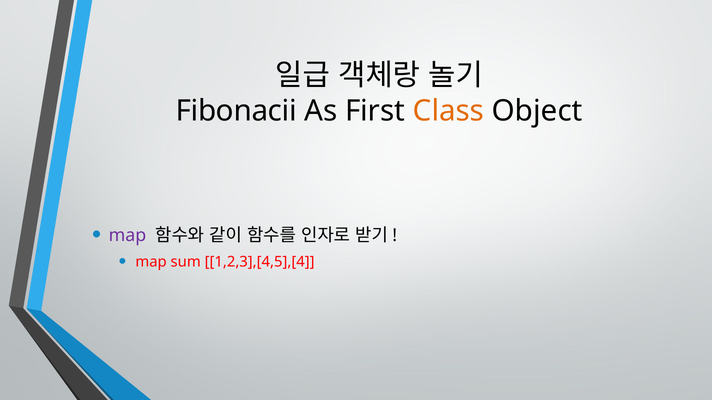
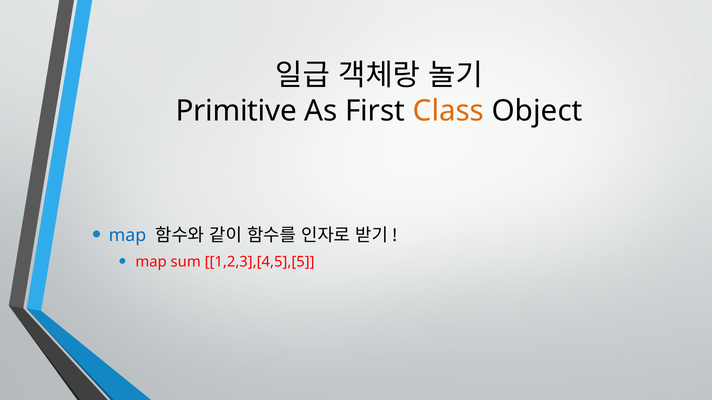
Fibonacii: Fibonacii -> Primitive
map at (128, 236) colour: purple -> blue
1,2,3],[4,5],[4: 1,2,3],[4,5],[4 -> 1,2,3],[4,5],[5
